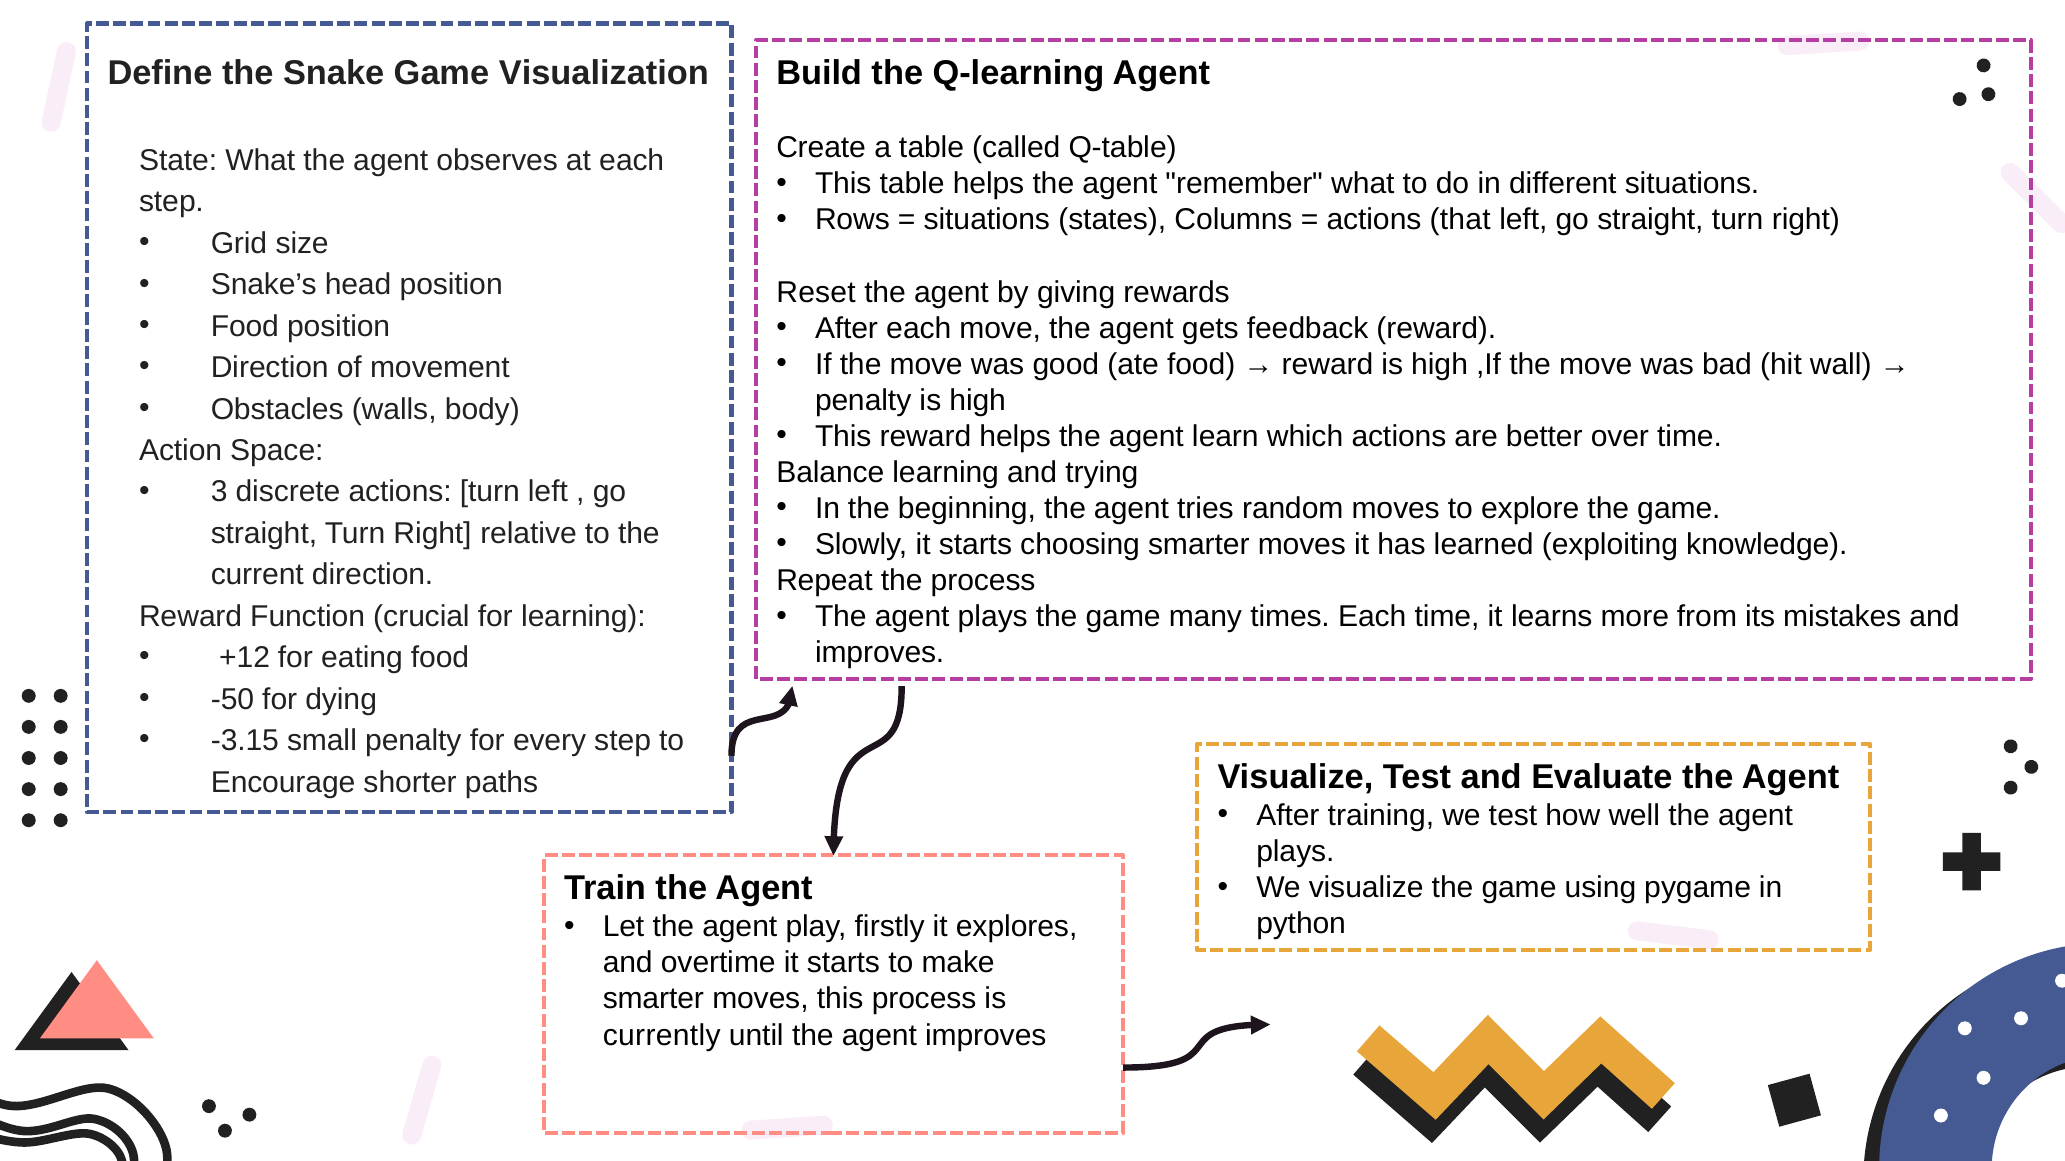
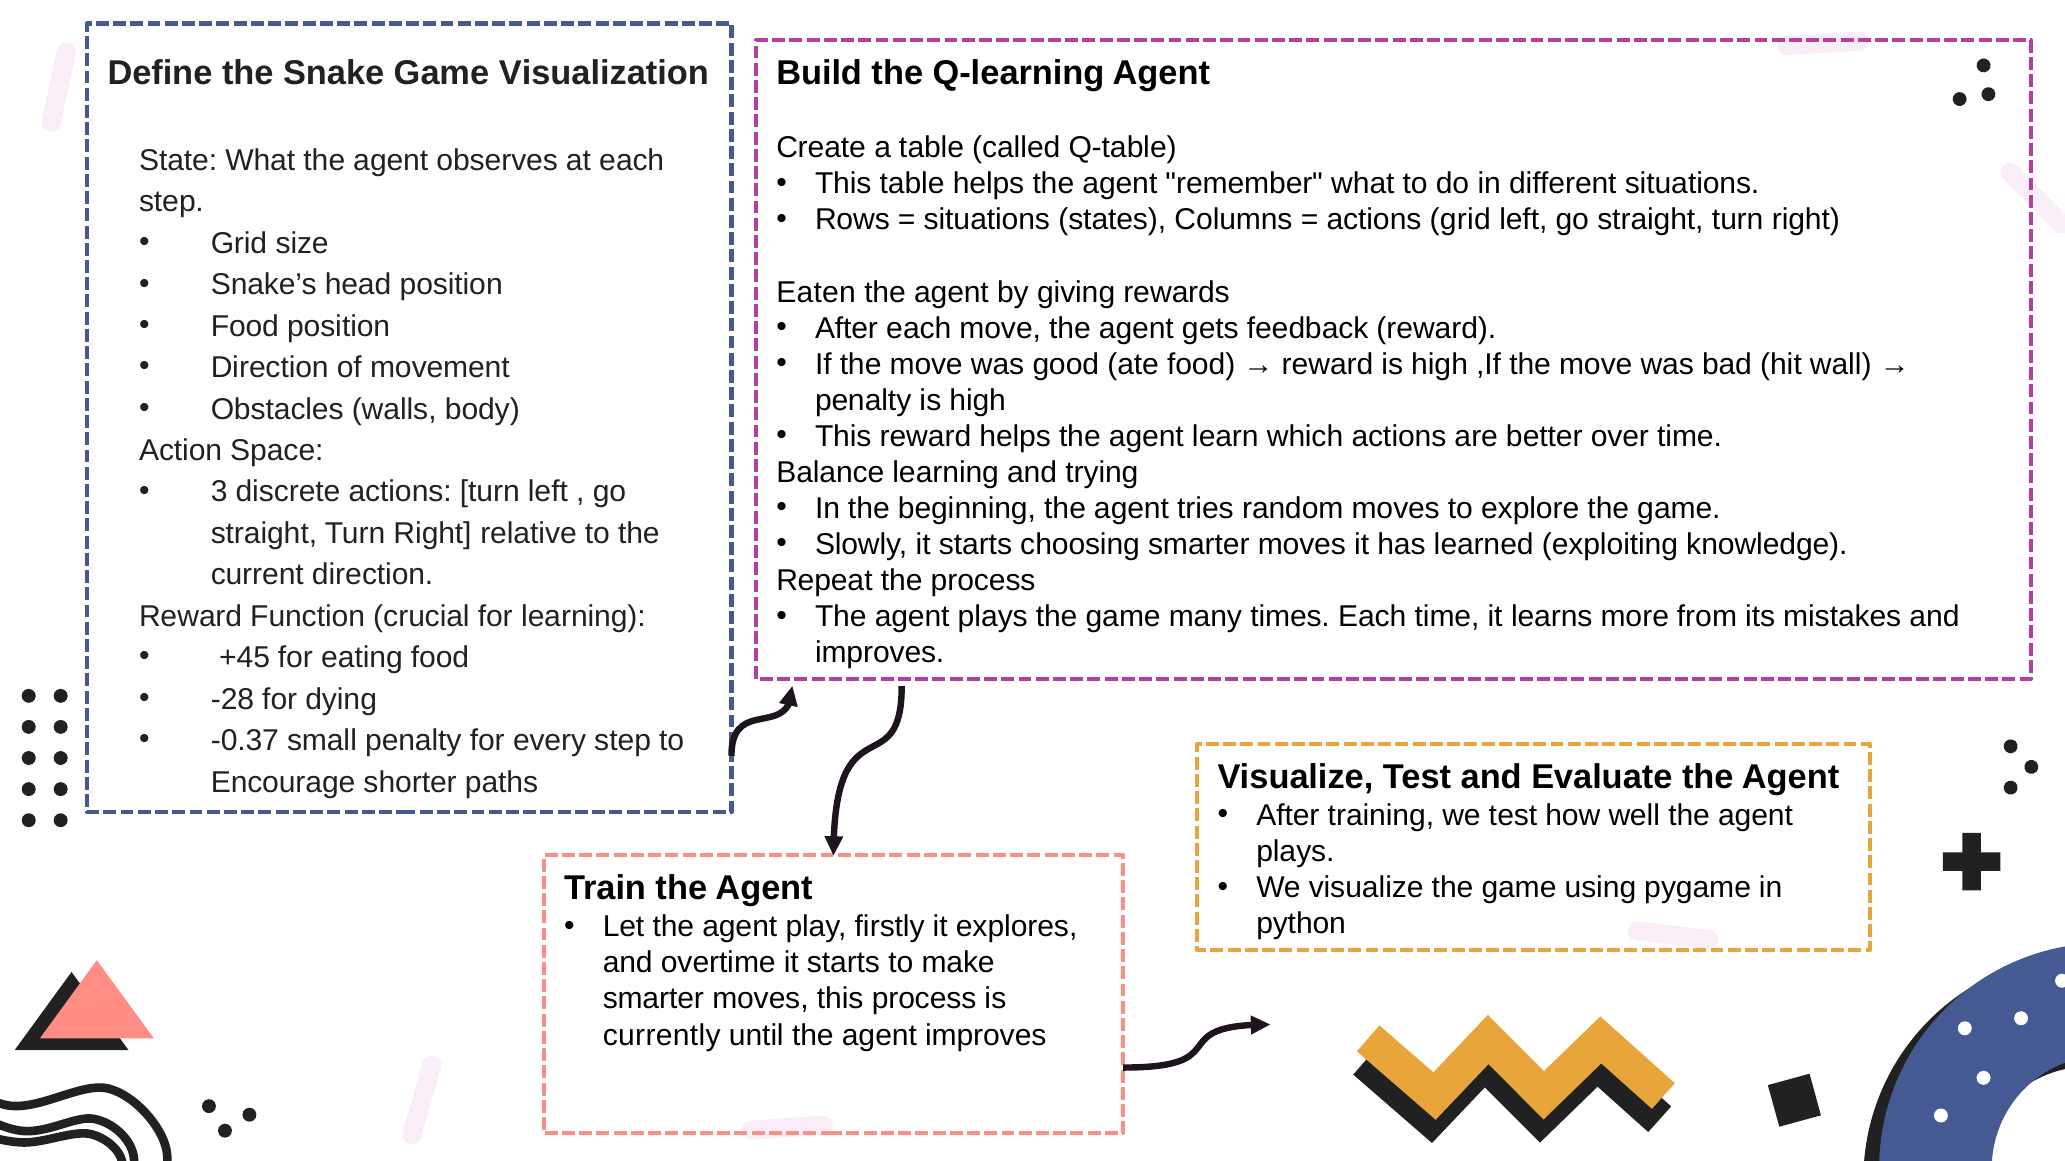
actions that: that -> grid
Reset: Reset -> Eaten
+12: +12 -> +45
-50: -50 -> -28
-3.15: -3.15 -> -0.37
